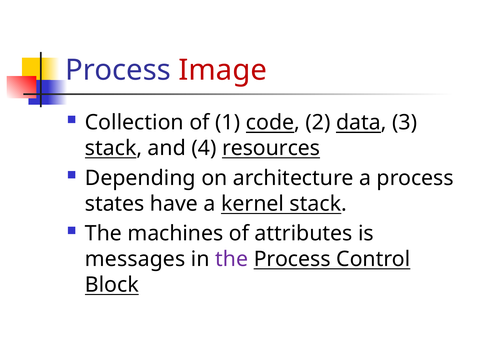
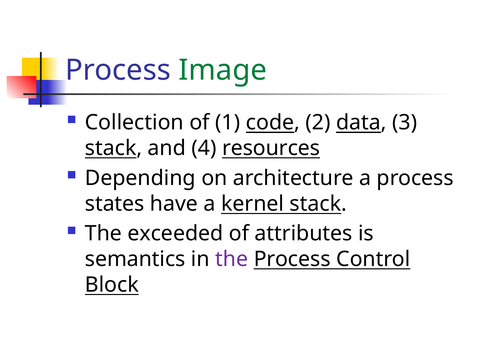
Image colour: red -> green
machines: machines -> exceeded
messages: messages -> semantics
